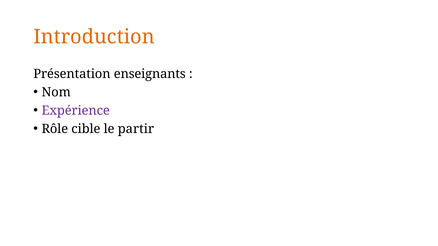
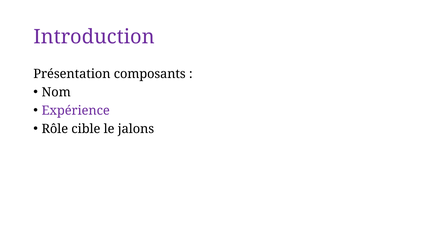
Introduction colour: orange -> purple
enseignants: enseignants -> composants
partir: partir -> jalons
